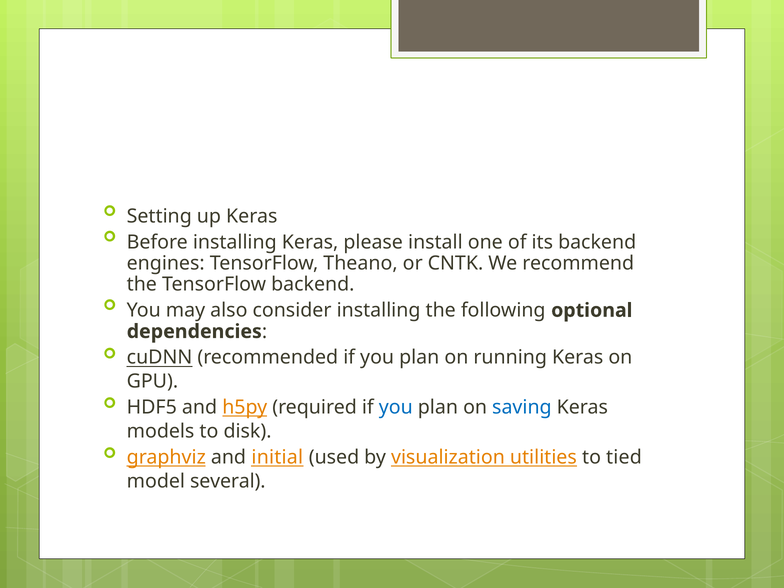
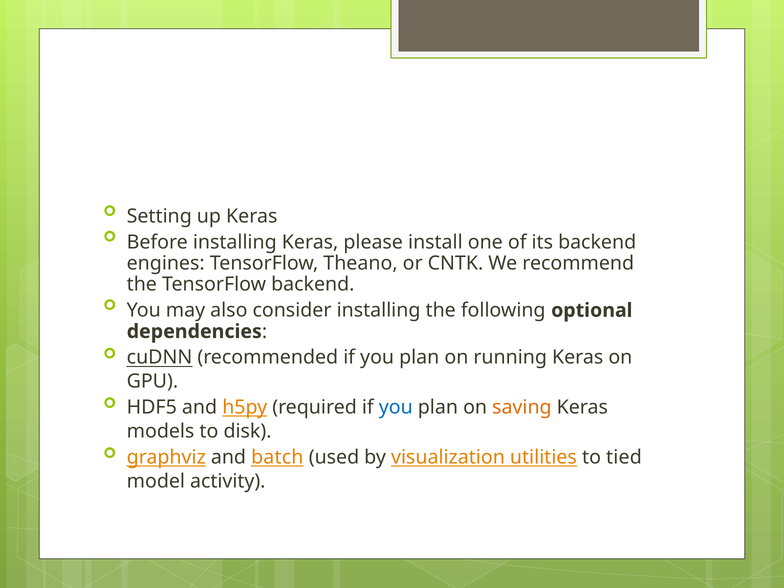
saving colour: blue -> orange
initial: initial -> batch
several: several -> activity
